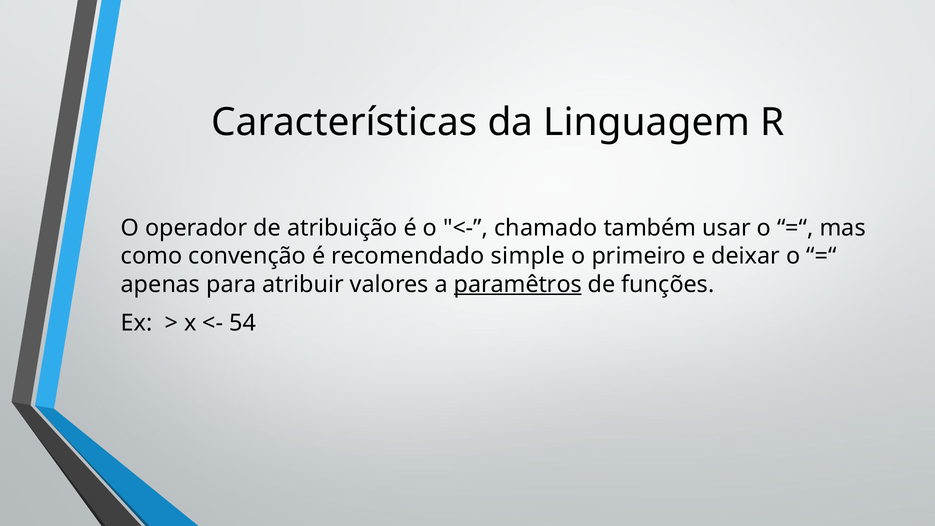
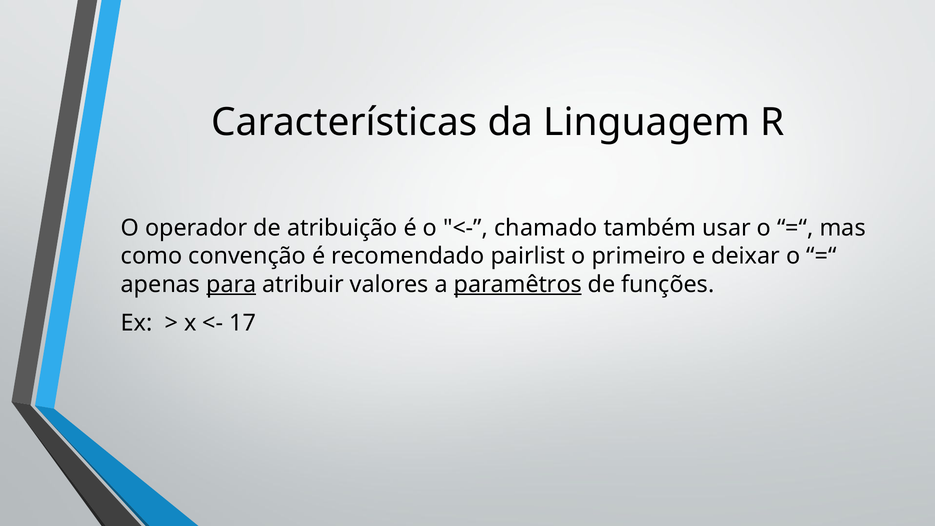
simple: simple -> pairlist
para underline: none -> present
54: 54 -> 17
